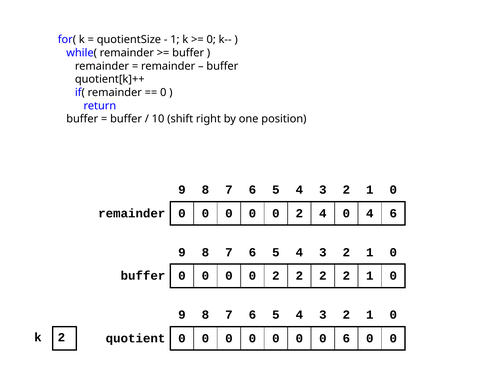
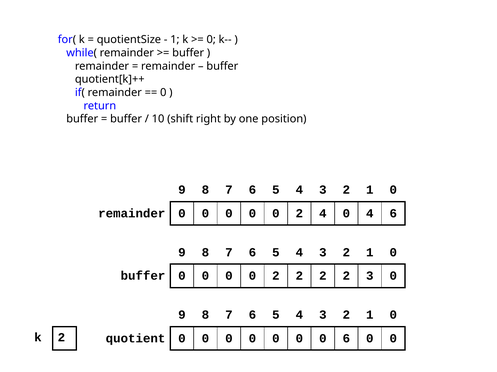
2 2 1: 1 -> 3
